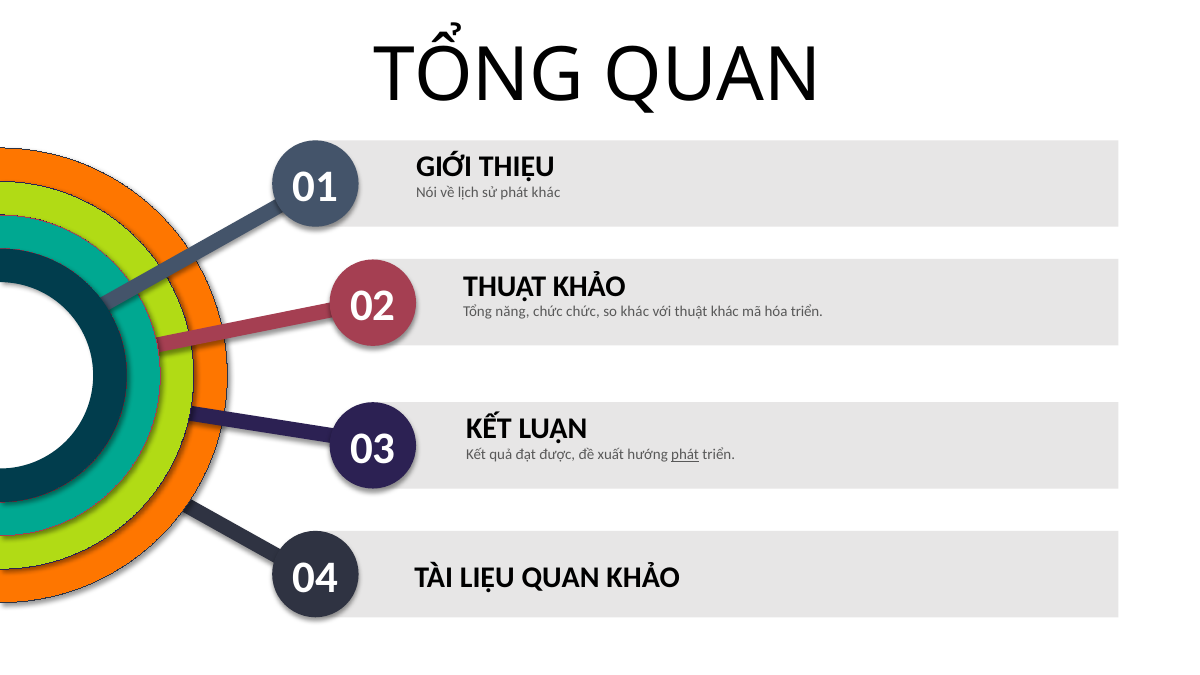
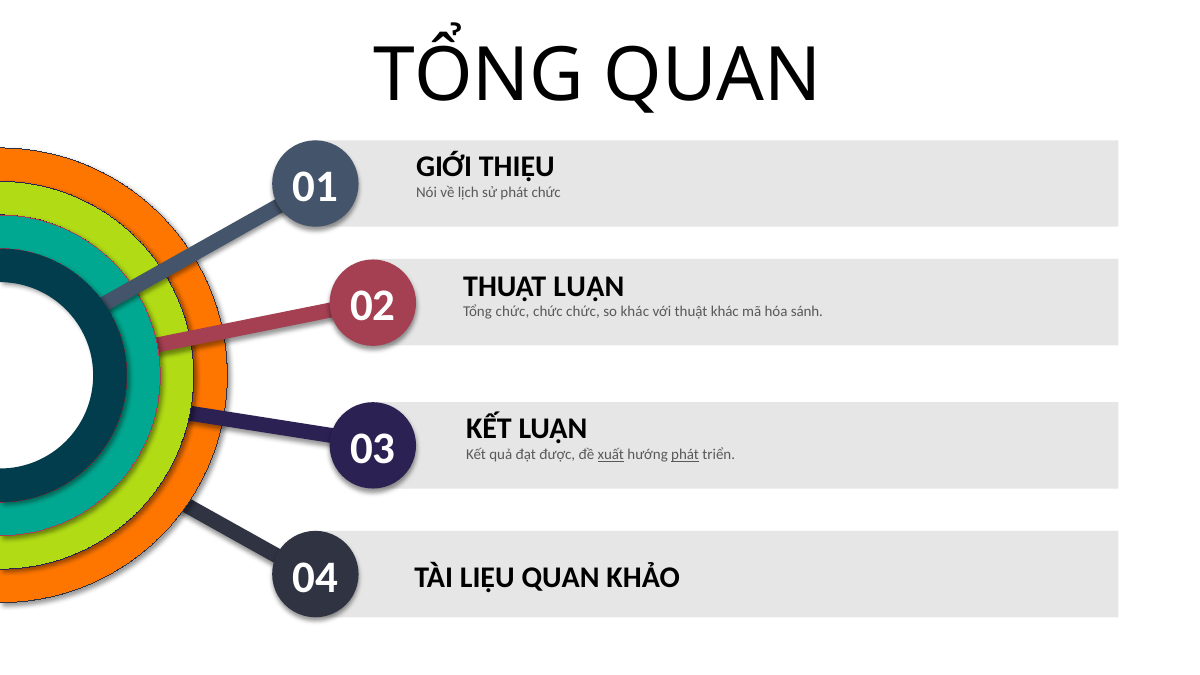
phát khác: khác -> chức
THUẬT KHẢO: KHẢO -> LUẬN
Tổng năng: năng -> chức
hóa triển: triển -> sánh
xuất underline: none -> present
